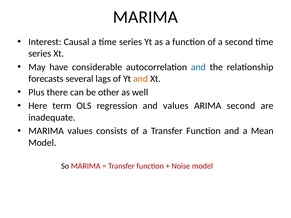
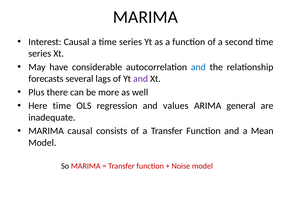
and at (141, 79) colour: orange -> purple
other: other -> more
Here term: term -> time
ARIMA second: second -> general
MARIMA values: values -> causal
